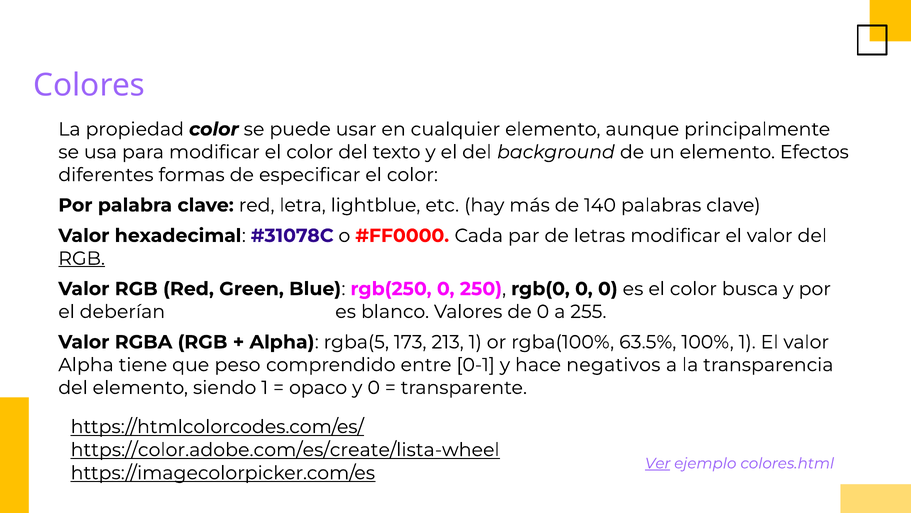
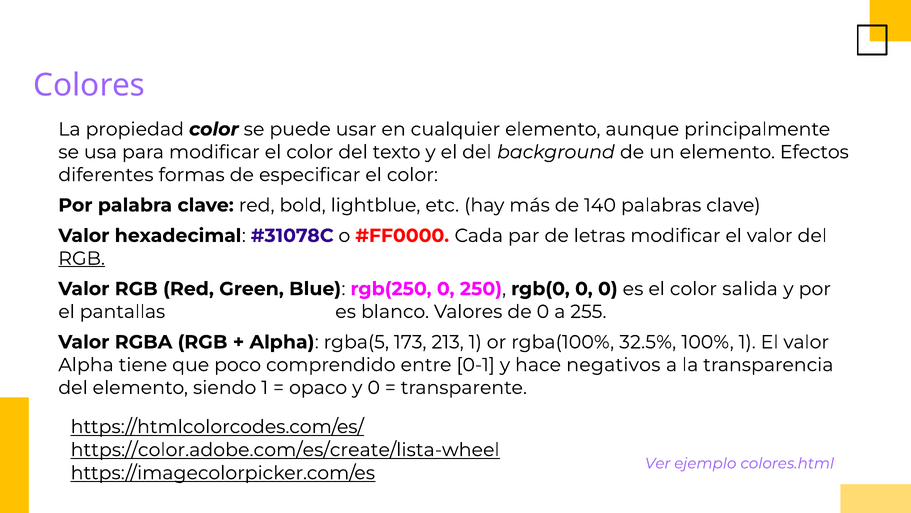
letra: letra -> bold
busca: busca -> salida
deberían: deberían -> pantallas
63.5%: 63.5% -> 32.5%
peso: peso -> poco
Ver underline: present -> none
